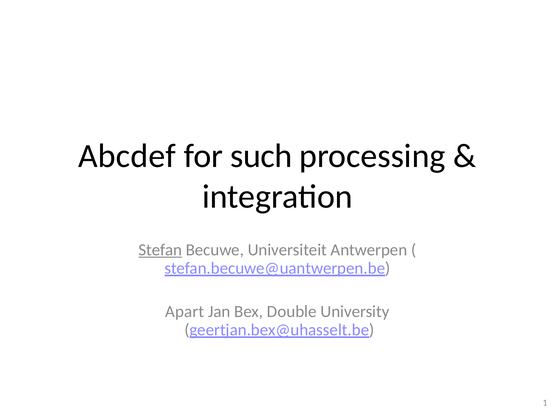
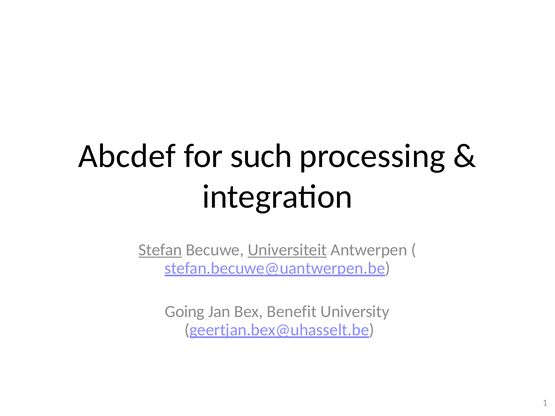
Universiteit underline: none -> present
Apart: Apart -> Going
Double: Double -> Benefit
